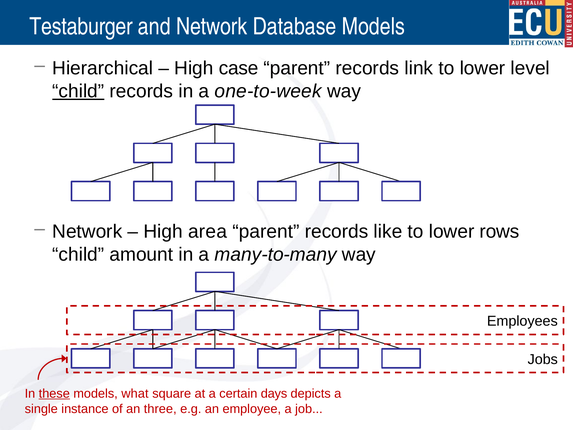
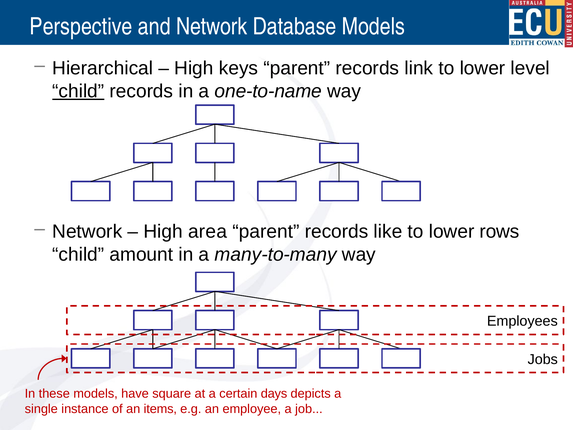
Testaburger: Testaburger -> Perspective
case: case -> keys
one-to-week: one-to-week -> one-to-name
these underline: present -> none
what: what -> have
three: three -> items
